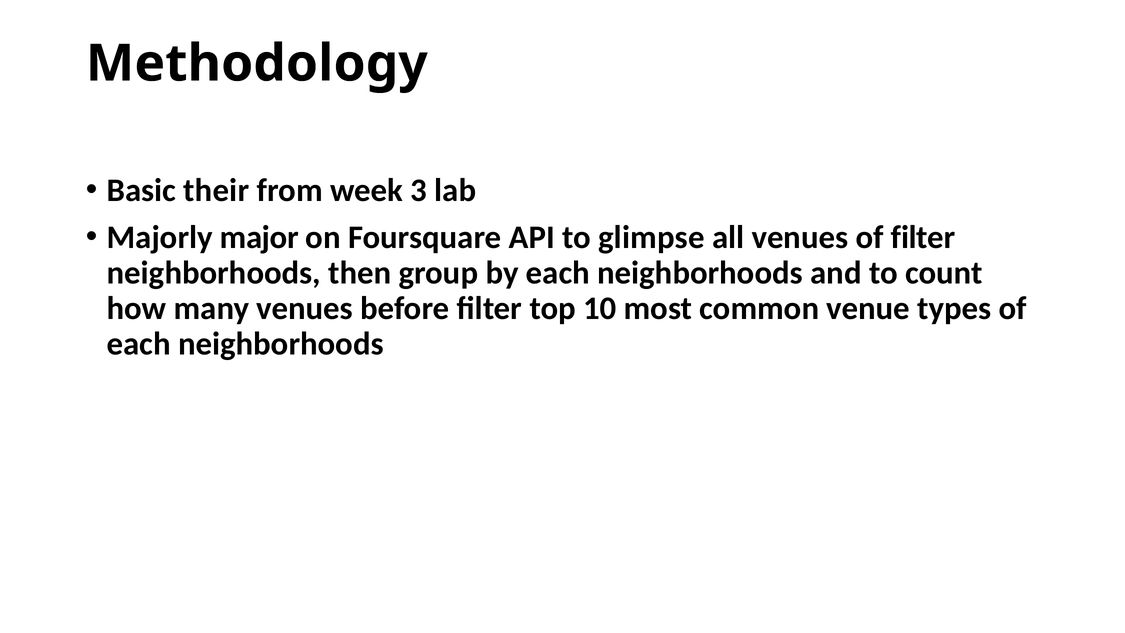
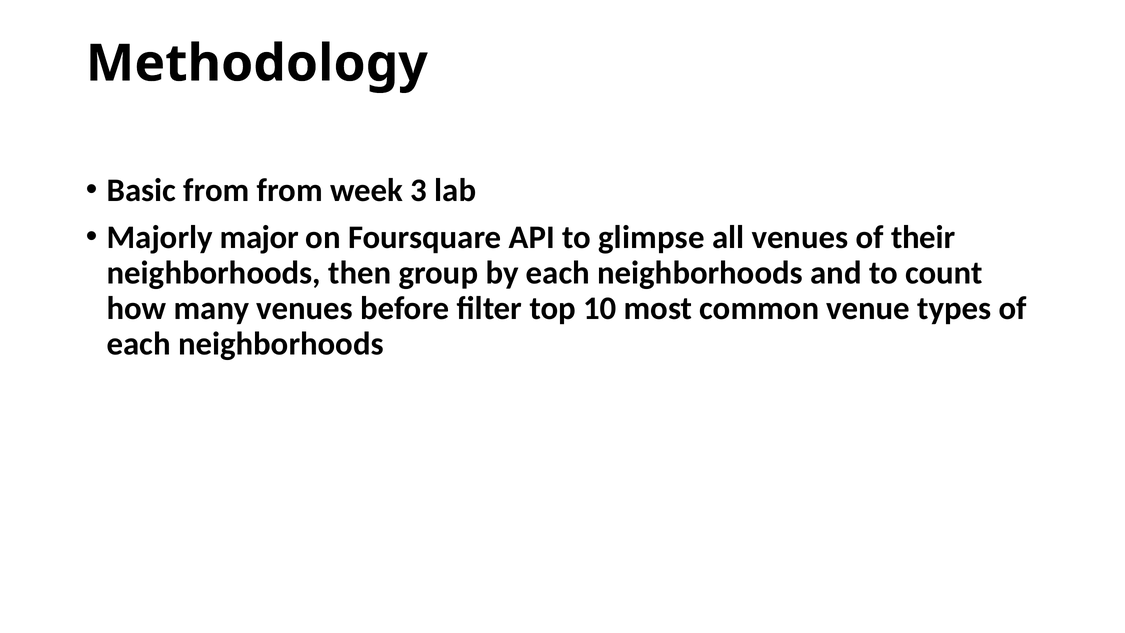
Basic their: their -> from
of filter: filter -> their
